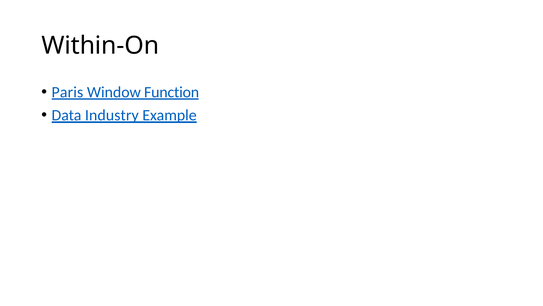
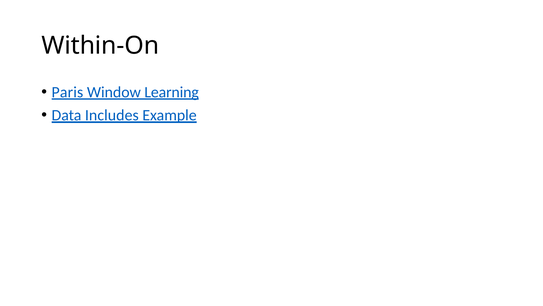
Function: Function -> Learning
Industry: Industry -> Includes
